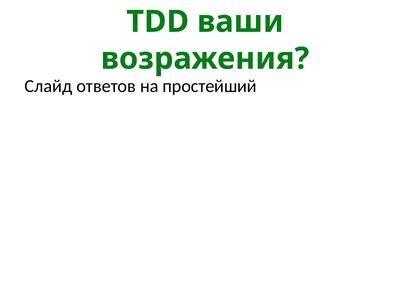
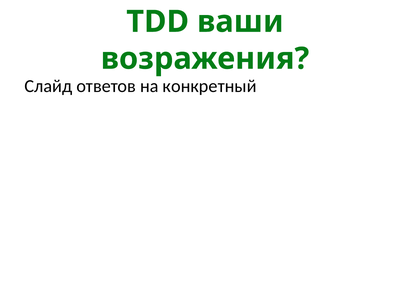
простейший: простейший -> конкретный
